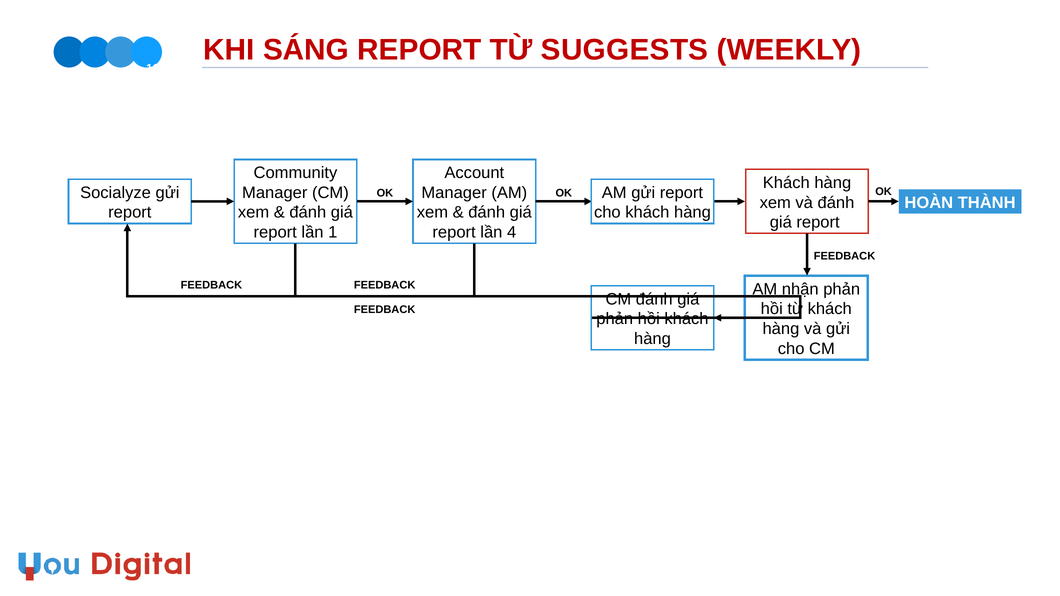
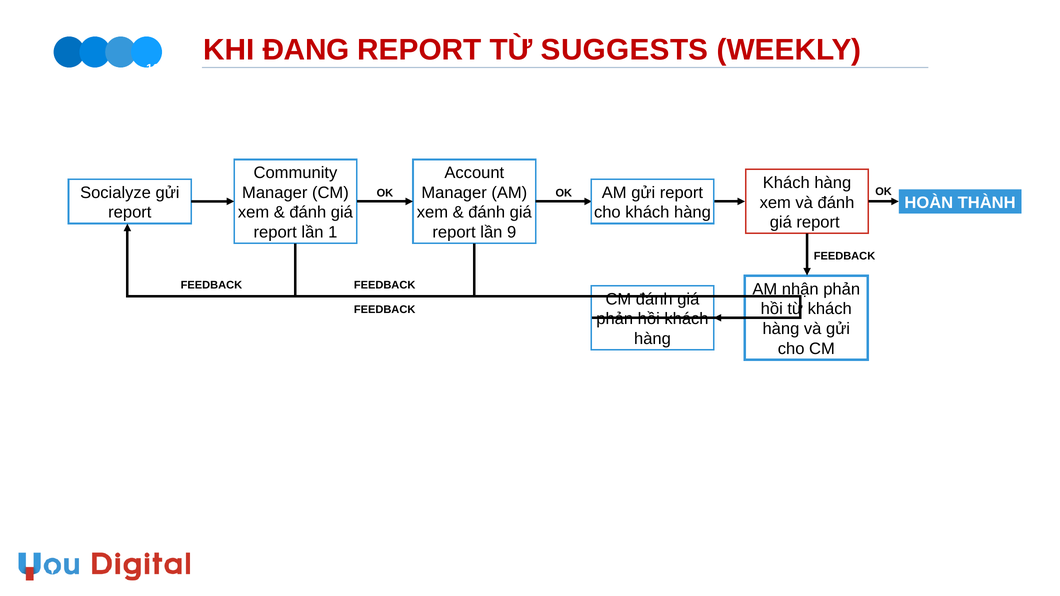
SÁNG: SÁNG -> ĐANG
4: 4 -> 9
